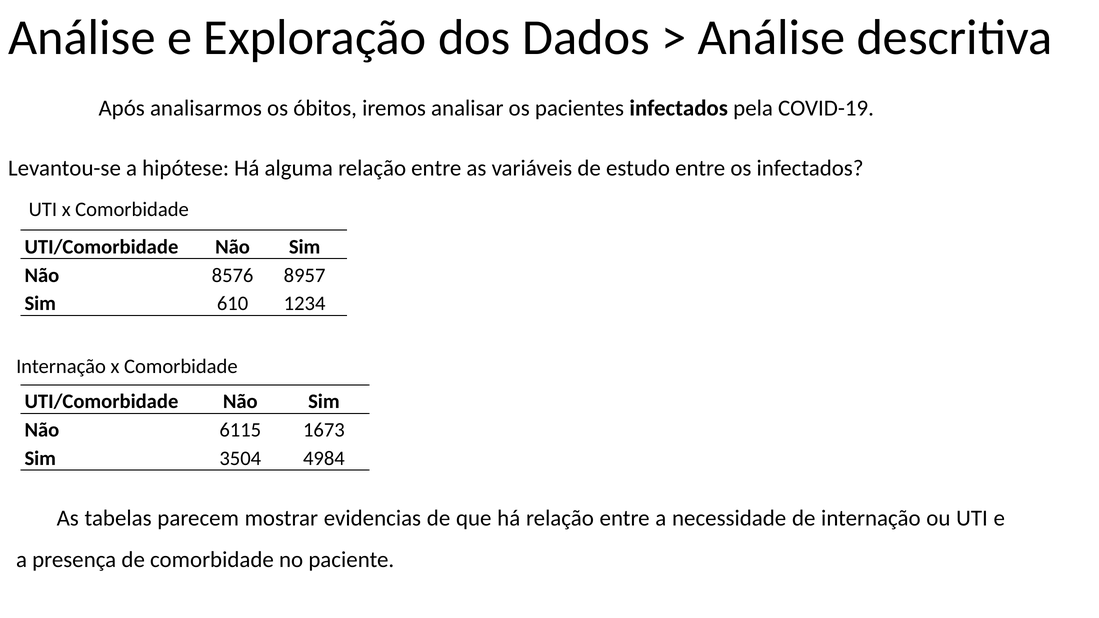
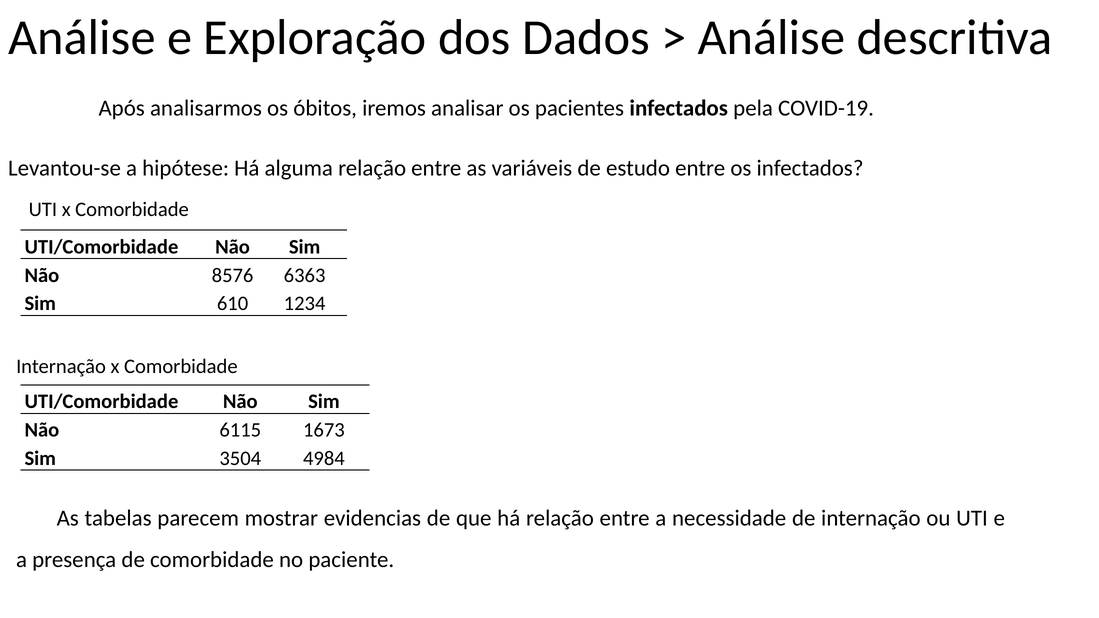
8957: 8957 -> 6363
